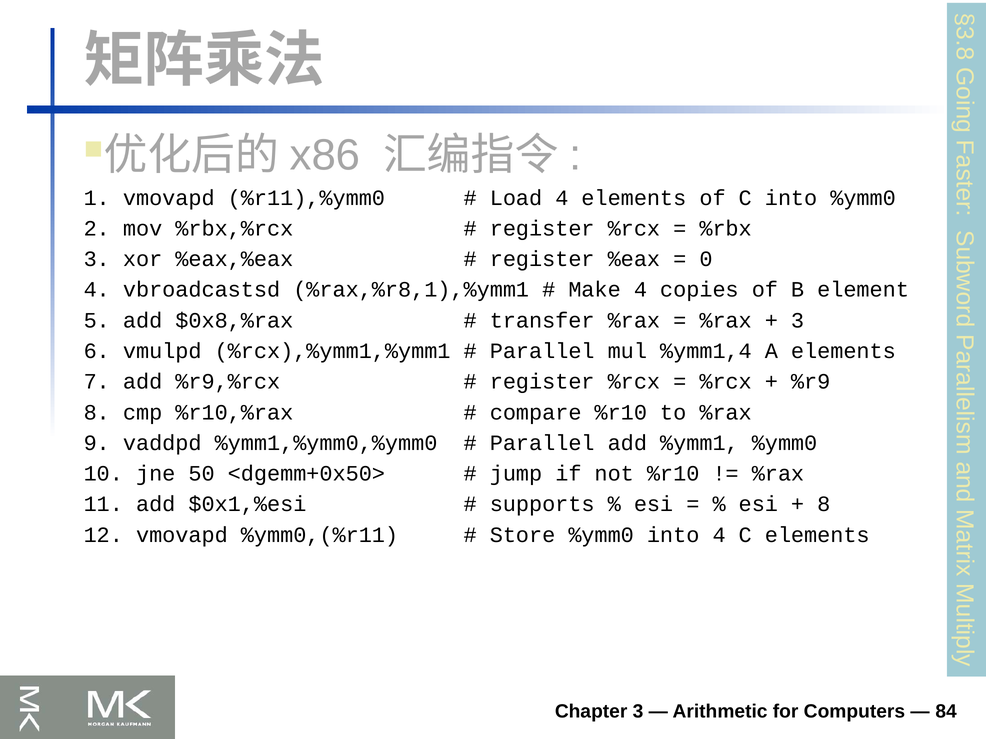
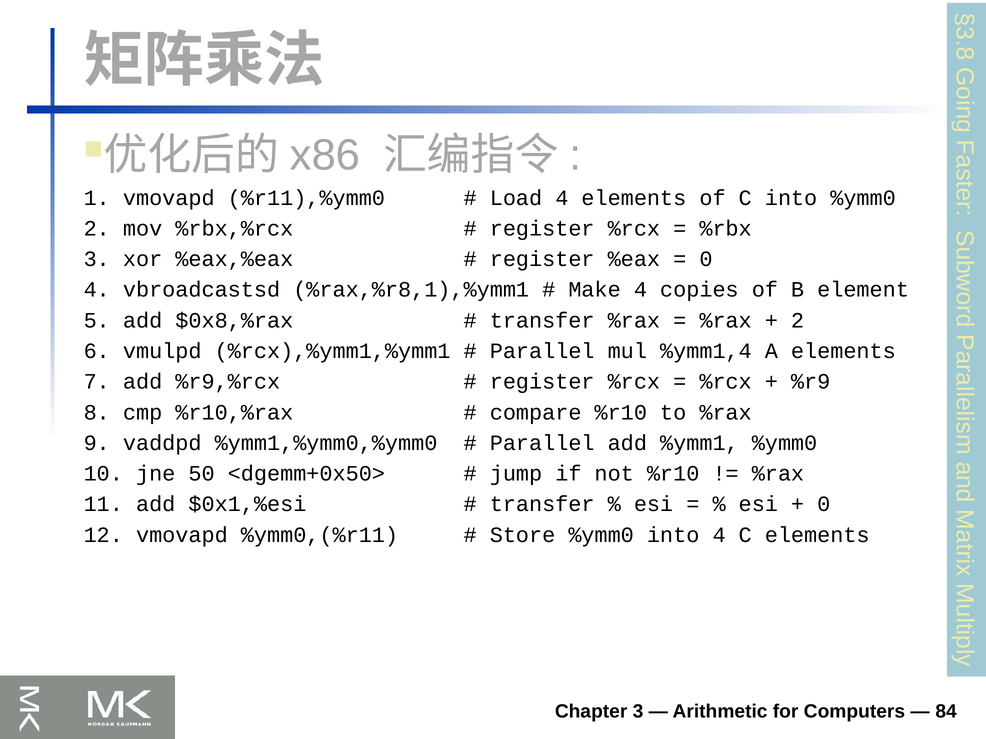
3 at (798, 321): 3 -> 2
supports at (542, 505): supports -> transfer
8 at (824, 505): 8 -> 0
